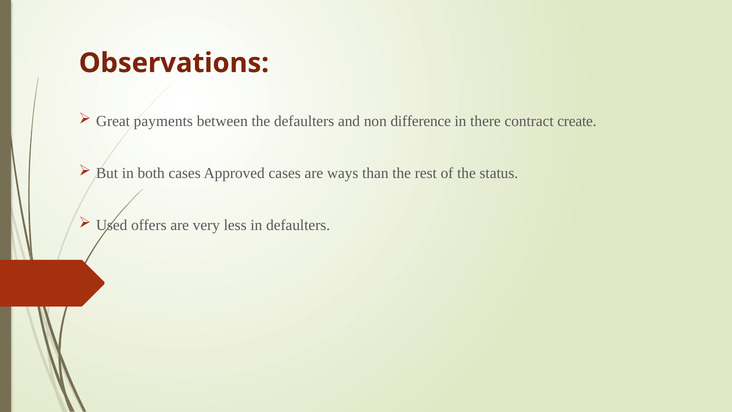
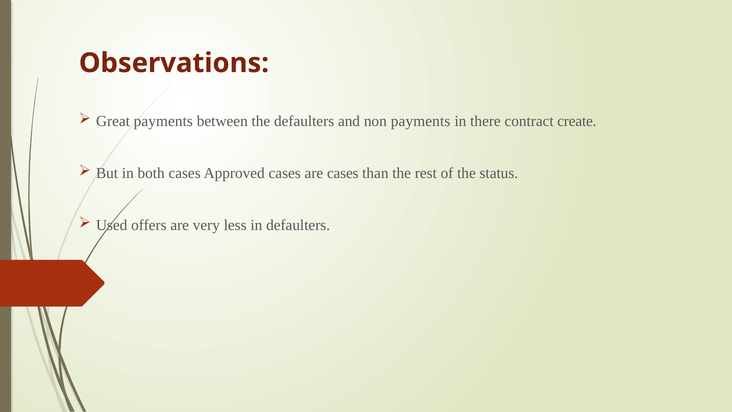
non difference: difference -> payments
are ways: ways -> cases
